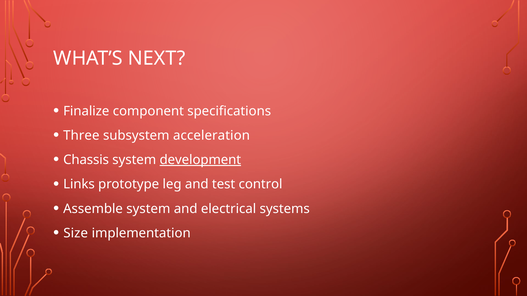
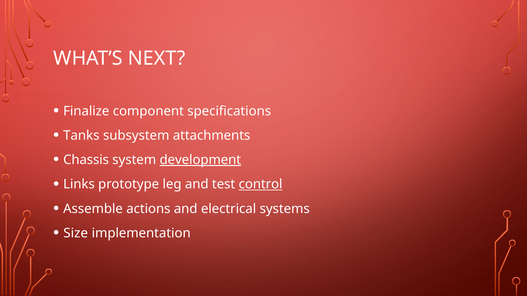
Three: Three -> Tanks
acceleration: acceleration -> attachments
control underline: none -> present
Assemble system: system -> actions
